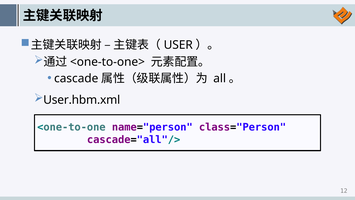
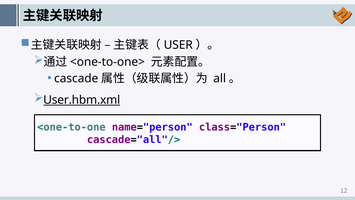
User.hbm.xml underline: none -> present
